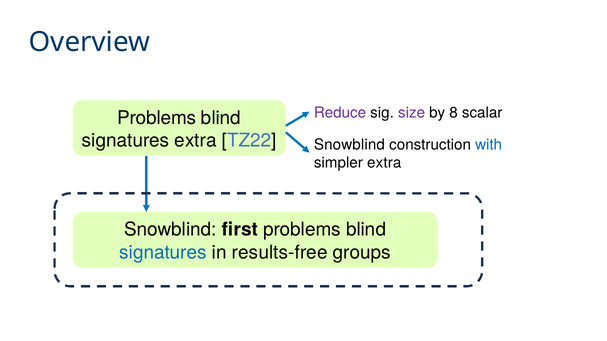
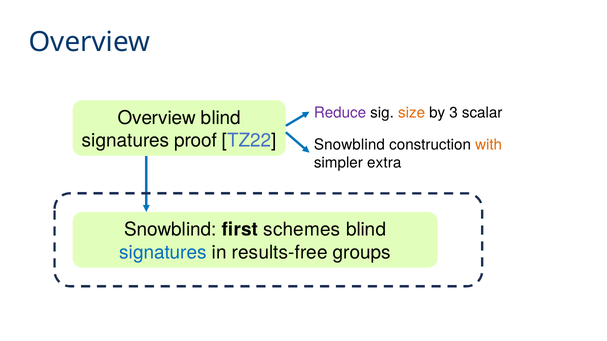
size colour: purple -> orange
8: 8 -> 3
Problems at (157, 118): Problems -> Overview
signatures extra: extra -> proof
with colour: blue -> orange
first problems: problems -> schemes
